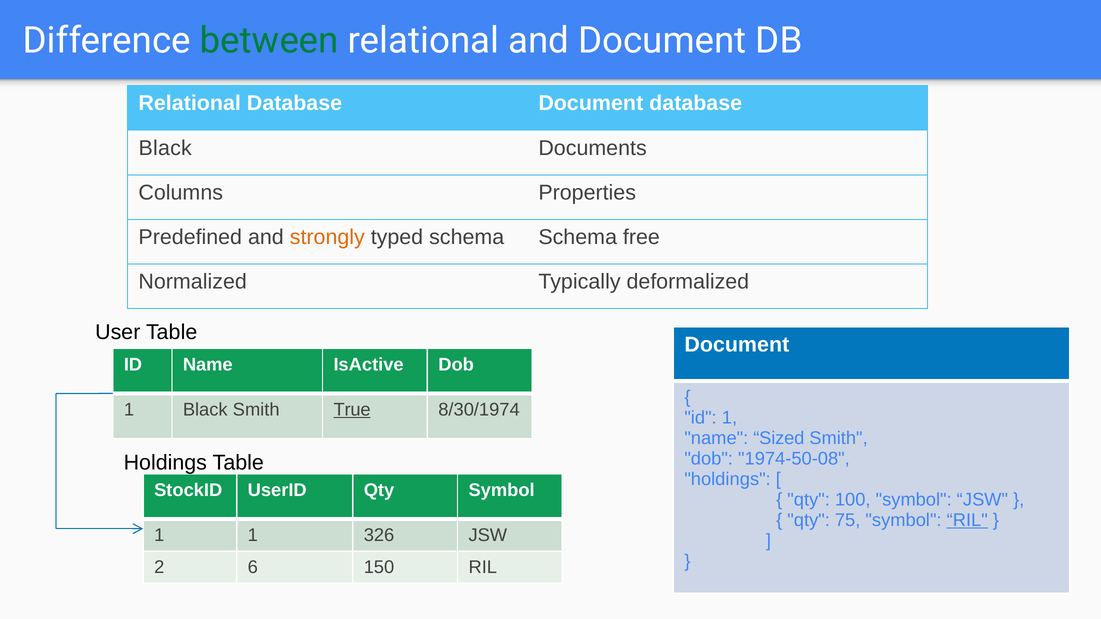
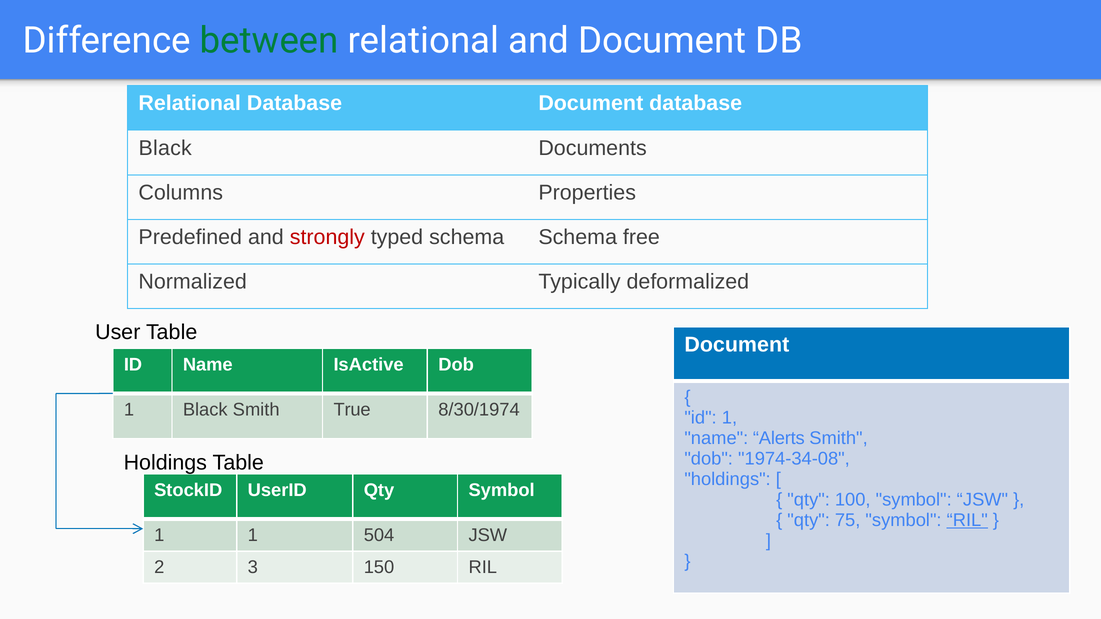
strongly colour: orange -> red
True underline: present -> none
Sized: Sized -> Alerts
1974-50-08: 1974-50-08 -> 1974-34-08
326: 326 -> 504
6: 6 -> 3
